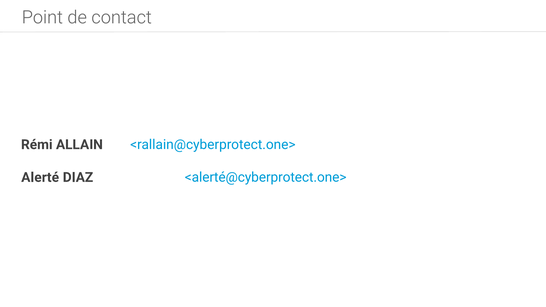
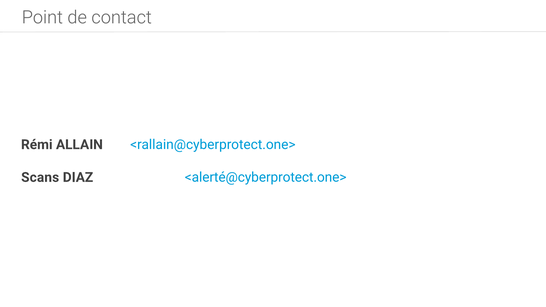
Alerté: Alerté -> Scans
